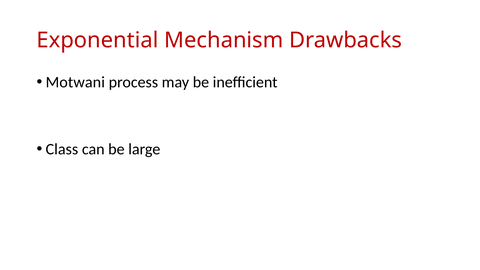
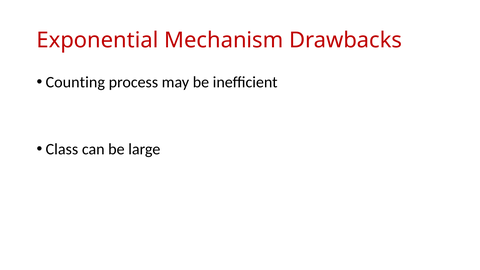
Motwani: Motwani -> Counting
